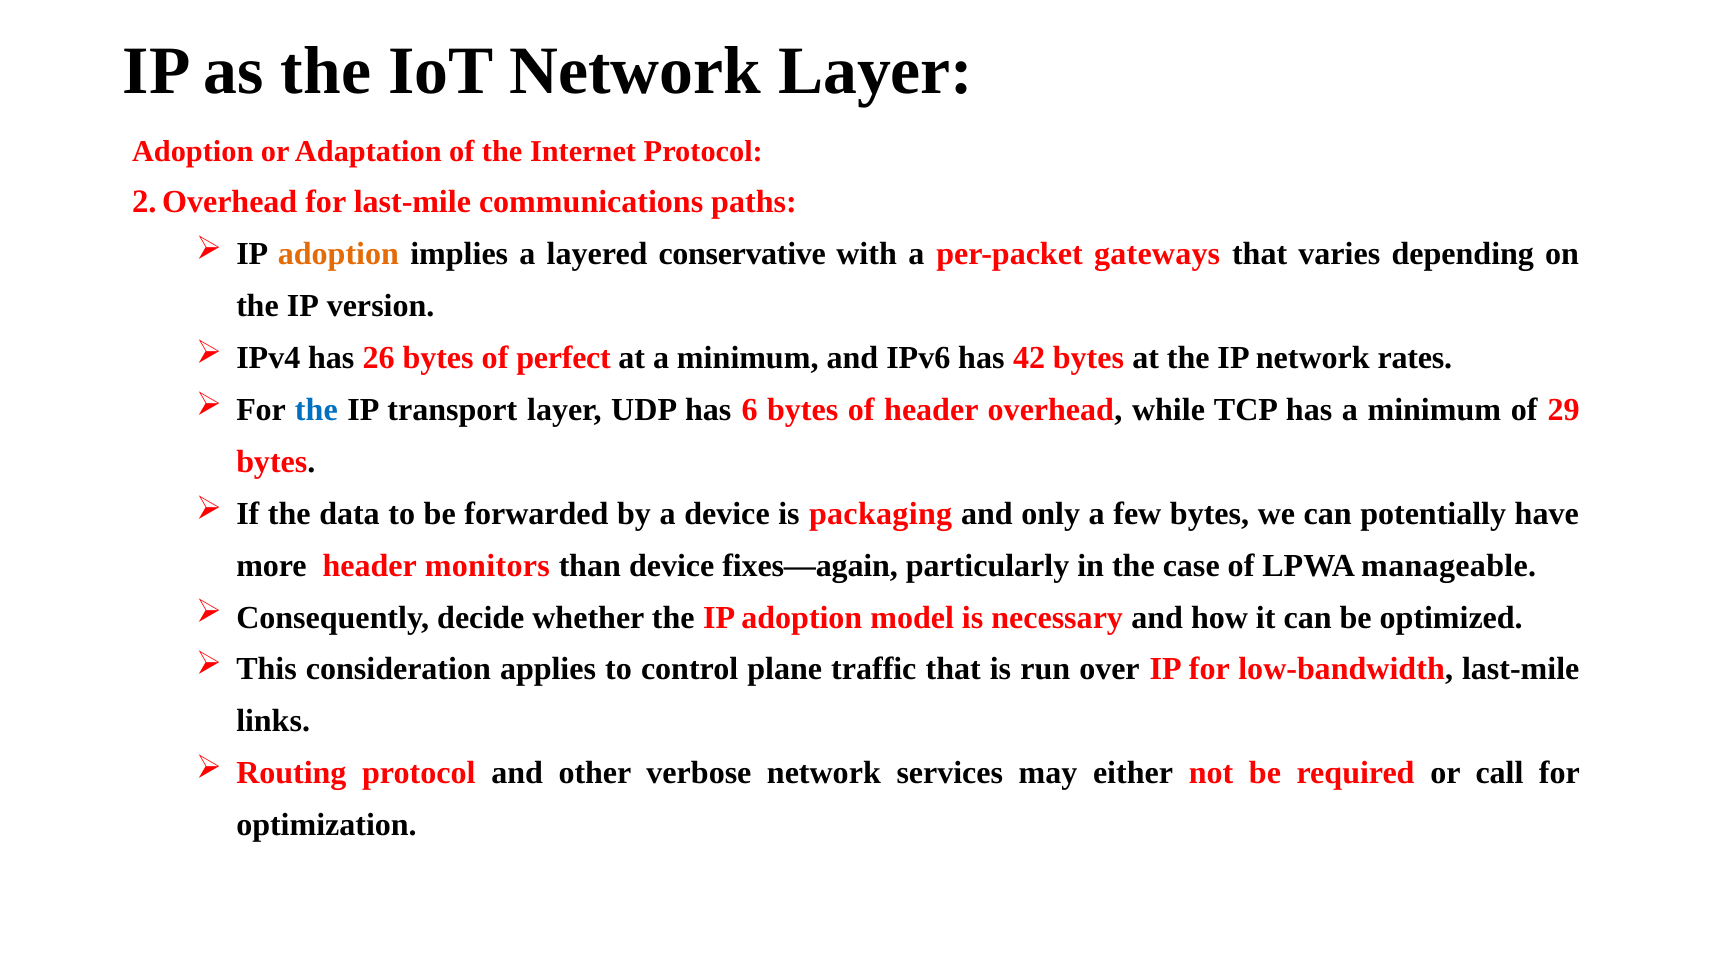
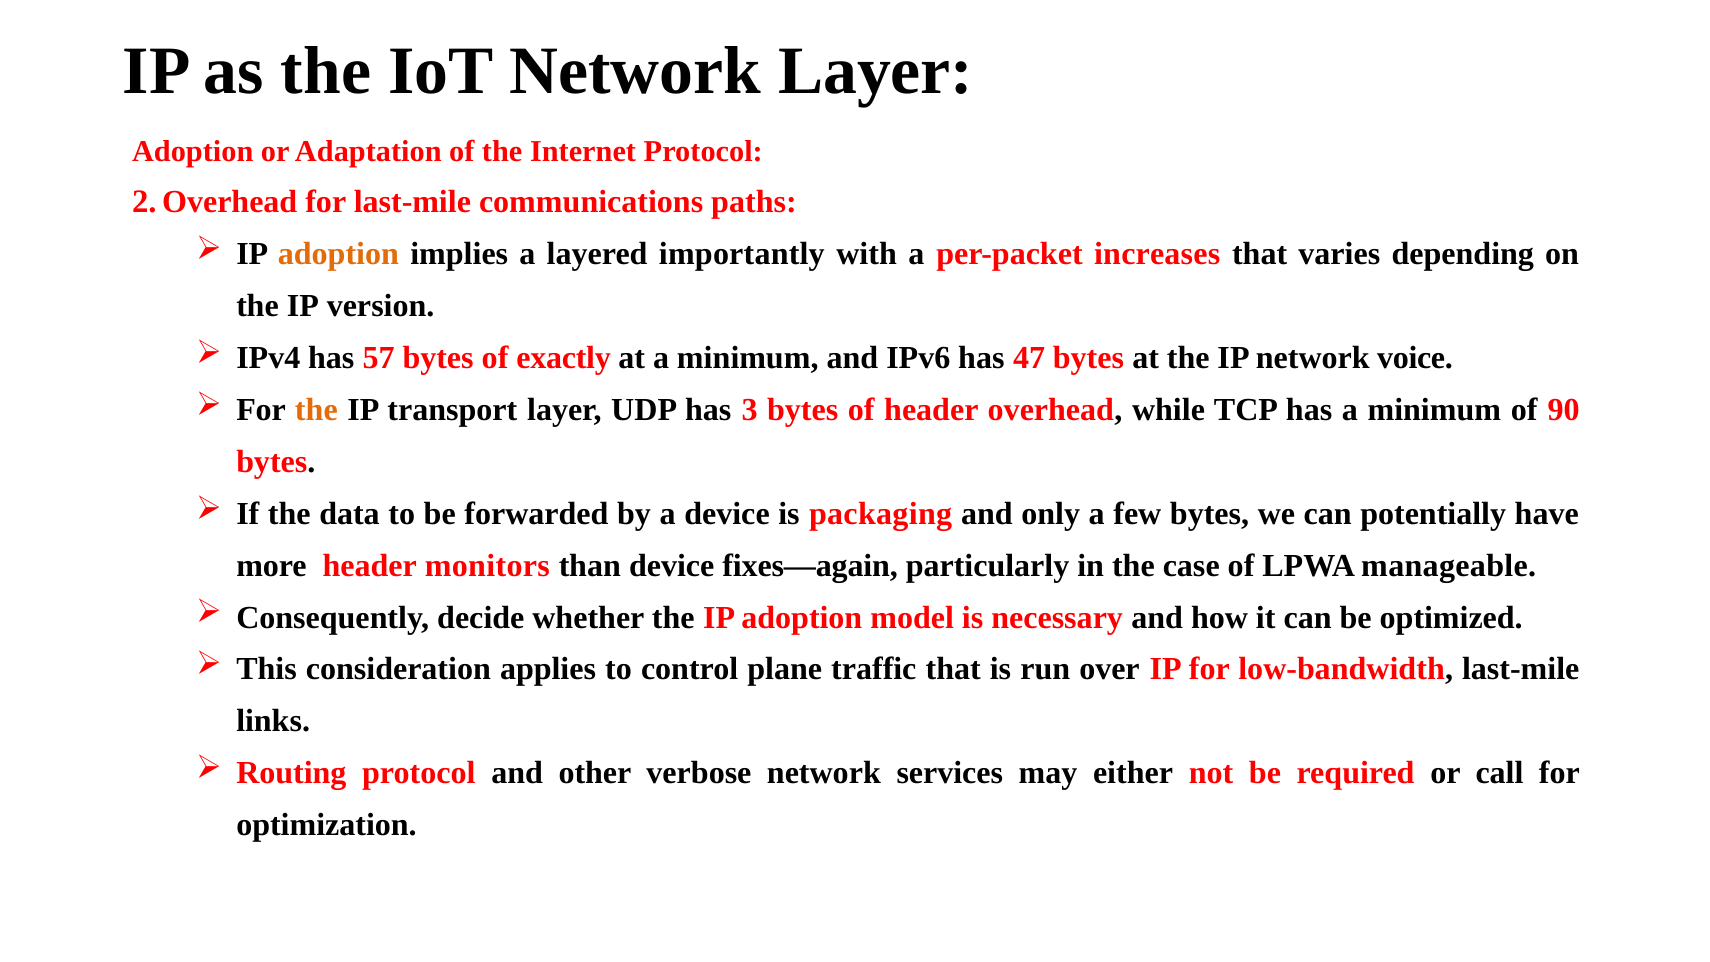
conservative: conservative -> importantly
gateways: gateways -> increases
26: 26 -> 57
perfect: perfect -> exactly
42: 42 -> 47
rates: rates -> voice
the at (316, 410) colour: blue -> orange
6: 6 -> 3
29: 29 -> 90
